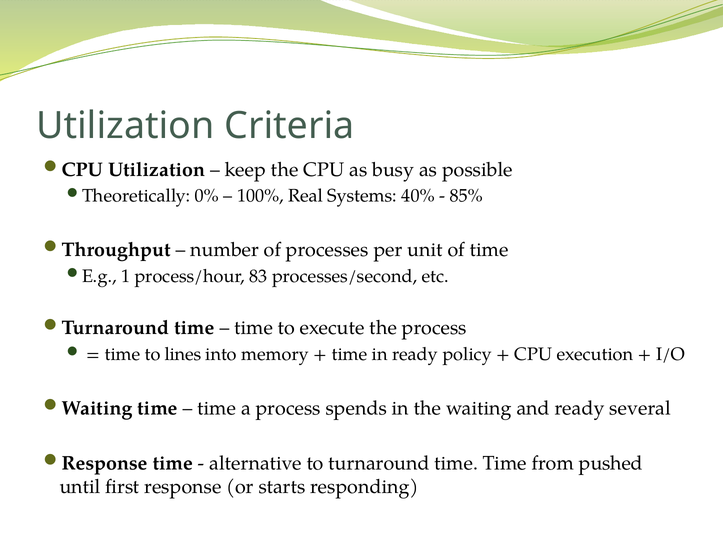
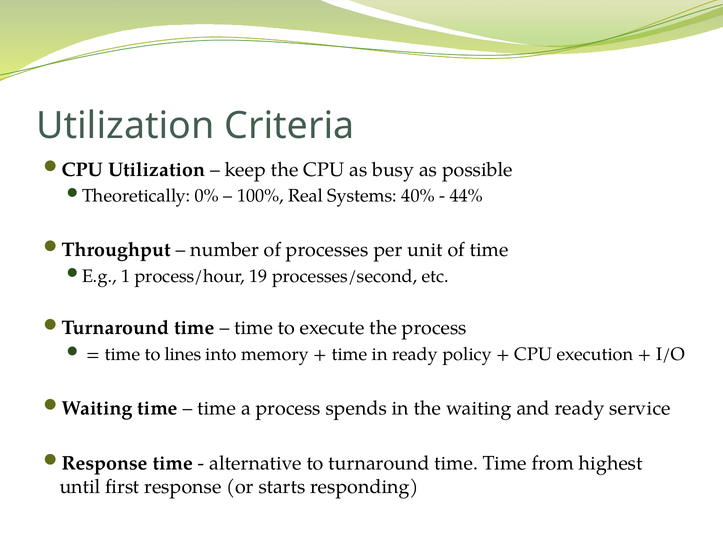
85%: 85% -> 44%
83: 83 -> 19
several: several -> service
pushed: pushed -> highest
